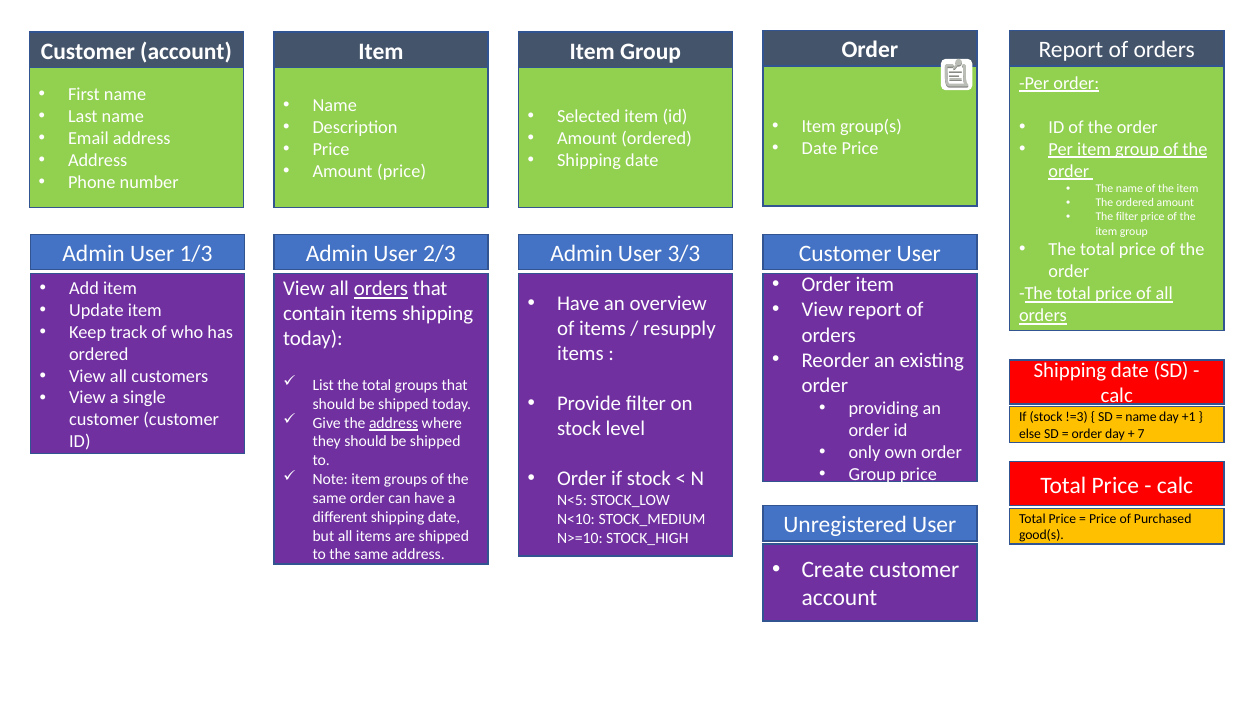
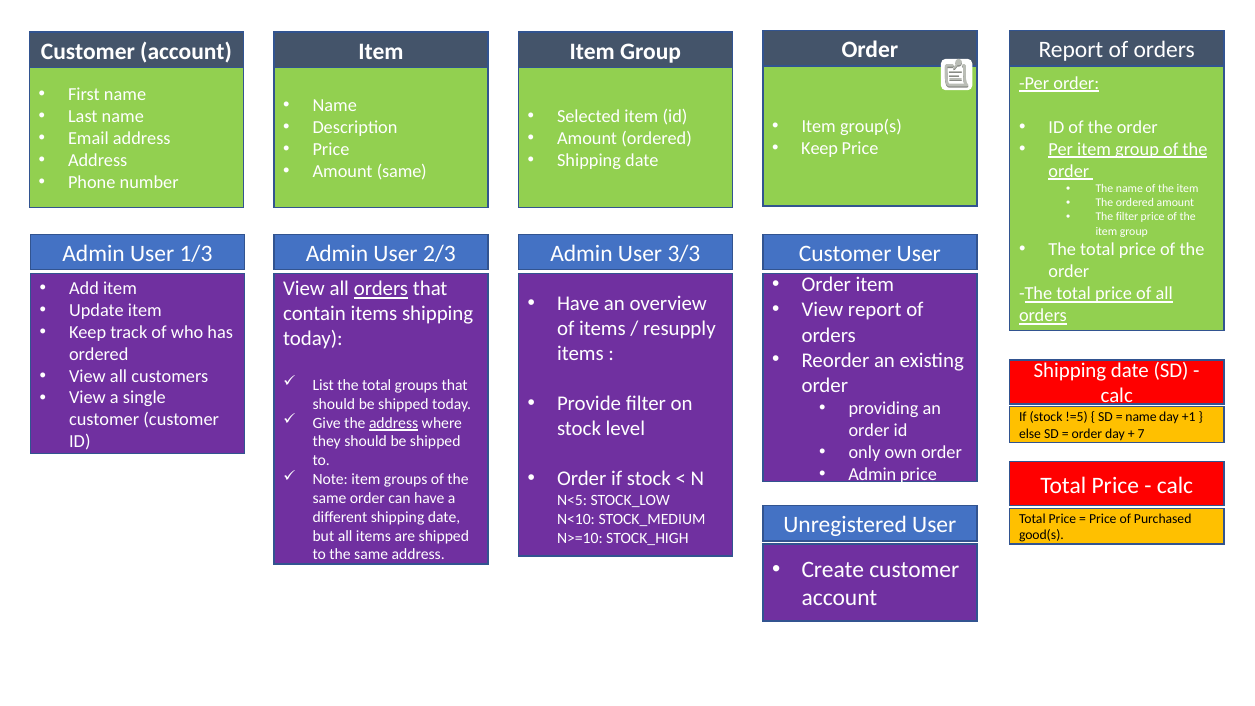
Date at (819, 148): Date -> Keep
Amount price: price -> same
!=3: !=3 -> !=5
Group at (872, 475): Group -> Admin
